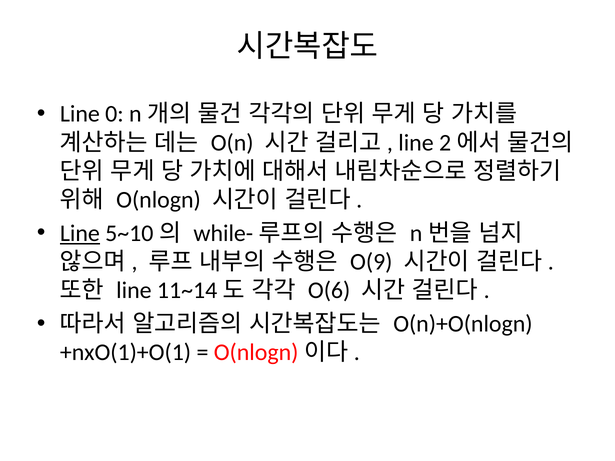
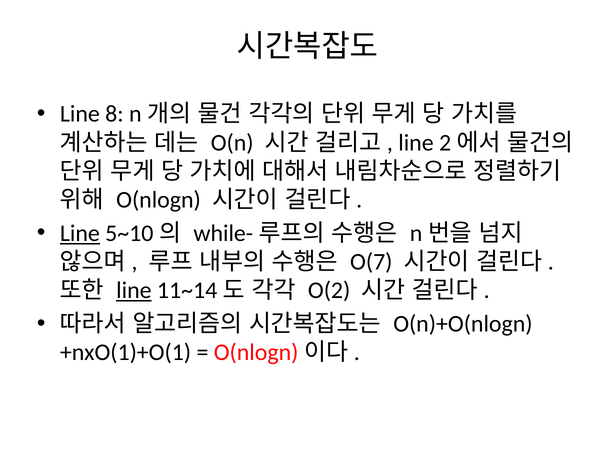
0: 0 -> 8
O(9: O(9 -> O(7
line at (134, 291) underline: none -> present
O(6: O(6 -> O(2
